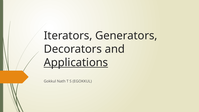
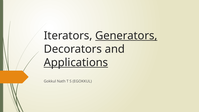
Generators underline: none -> present
